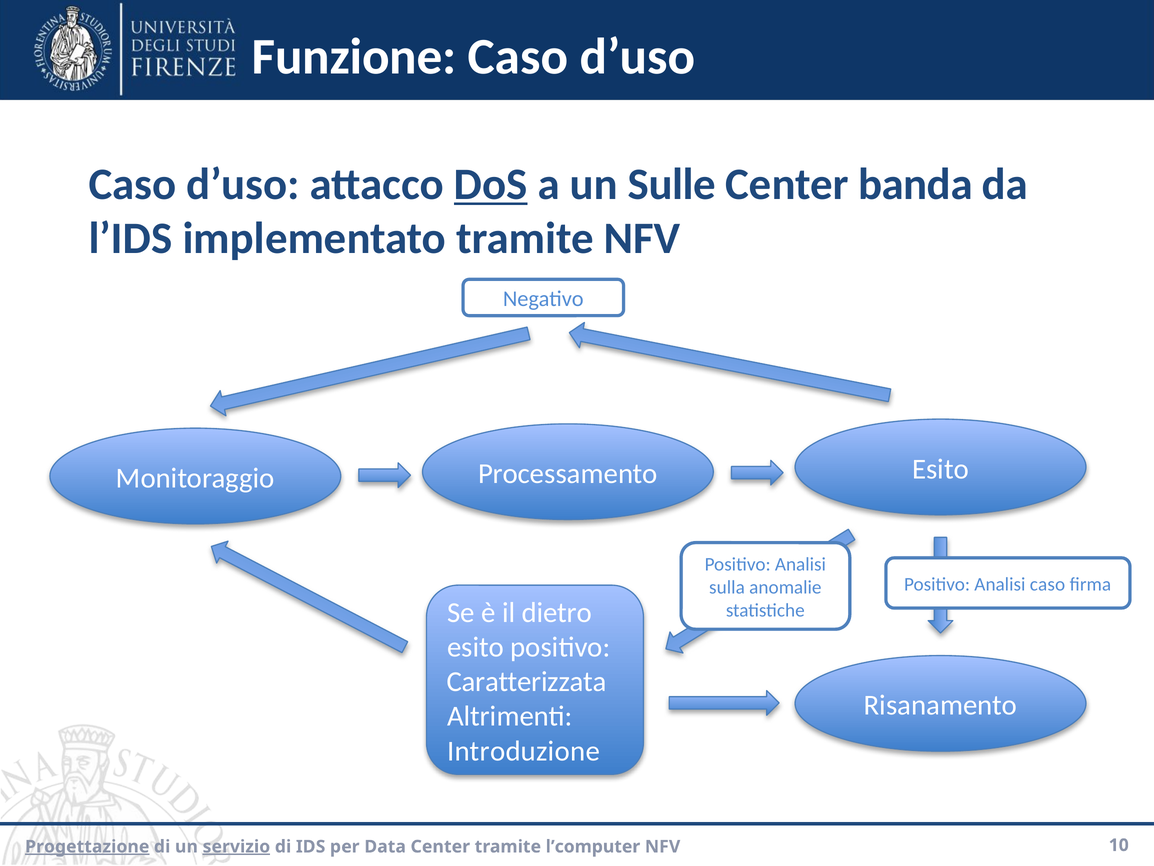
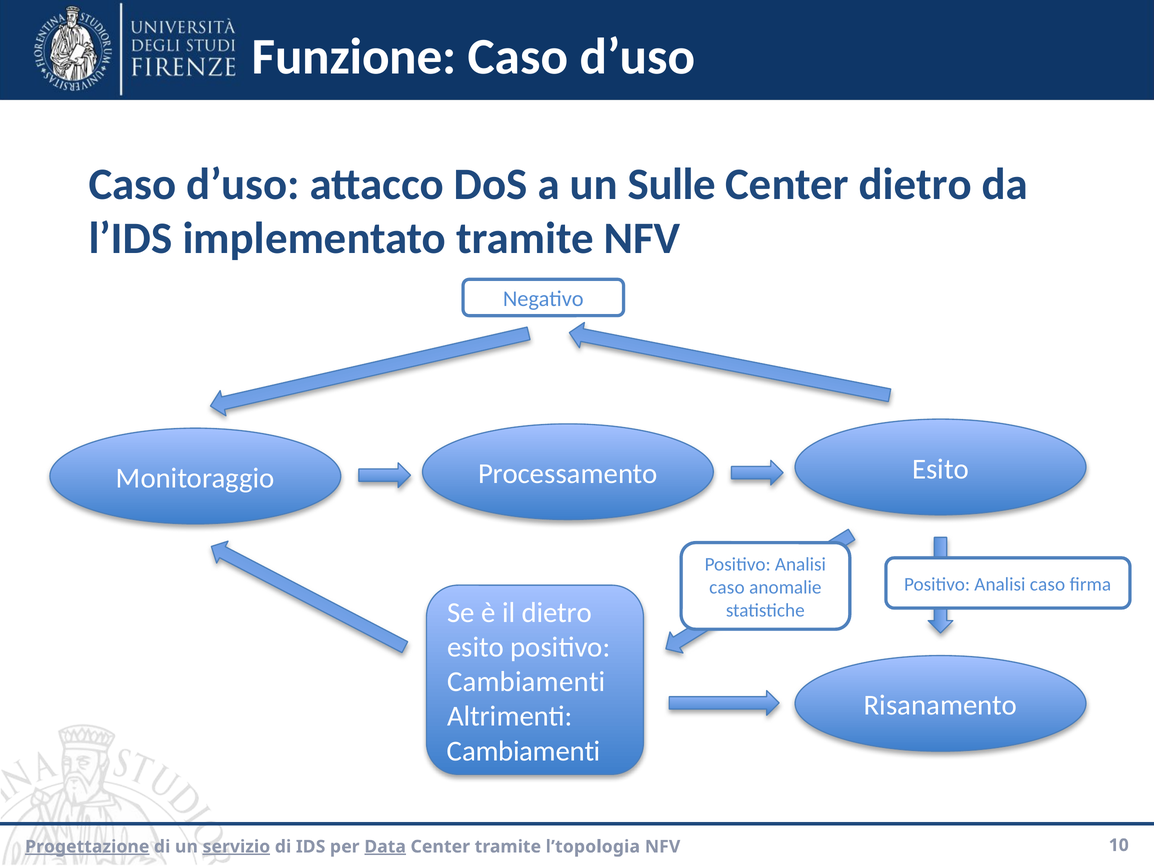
DoS underline: present -> none
Center banda: banda -> dietro
sulla at (727, 587): sulla -> caso
Caratterizzata at (527, 681): Caratterizzata -> Cambiamenti
Introduzione at (523, 751): Introduzione -> Cambiamenti
Data underline: none -> present
l’computer: l’computer -> l’topologia
